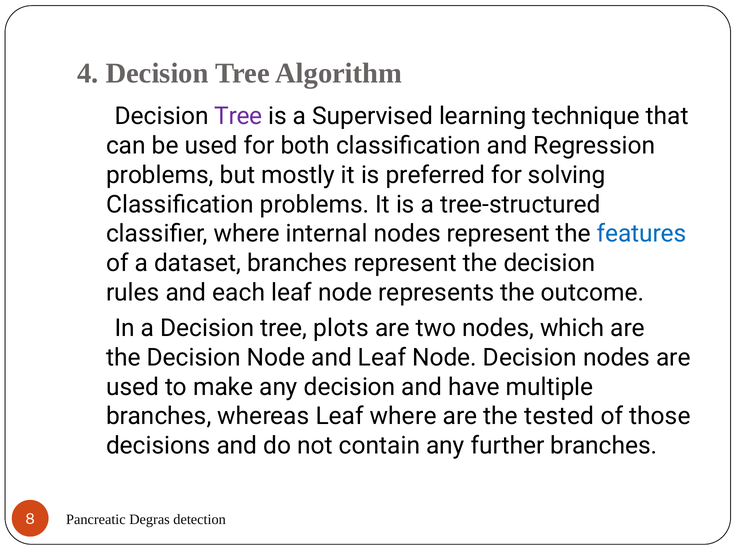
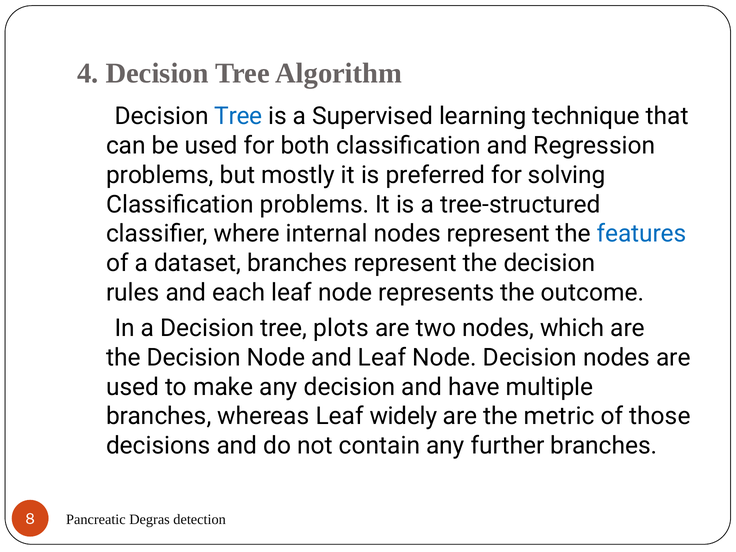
Tree at (238, 116) colour: purple -> blue
Leaf where: where -> widely
tested: tested -> metric
